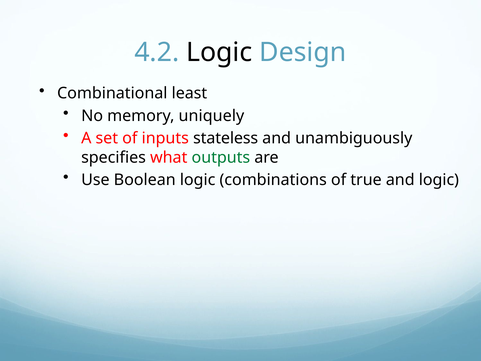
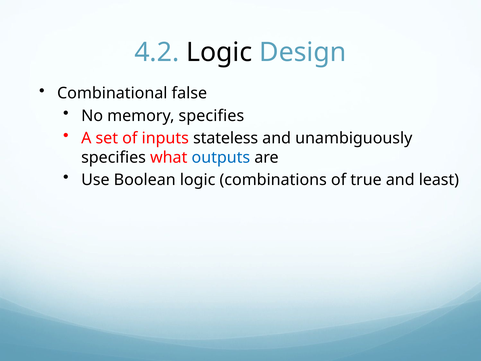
least: least -> false
memory uniquely: uniquely -> specifies
outputs colour: green -> blue
and logic: logic -> least
